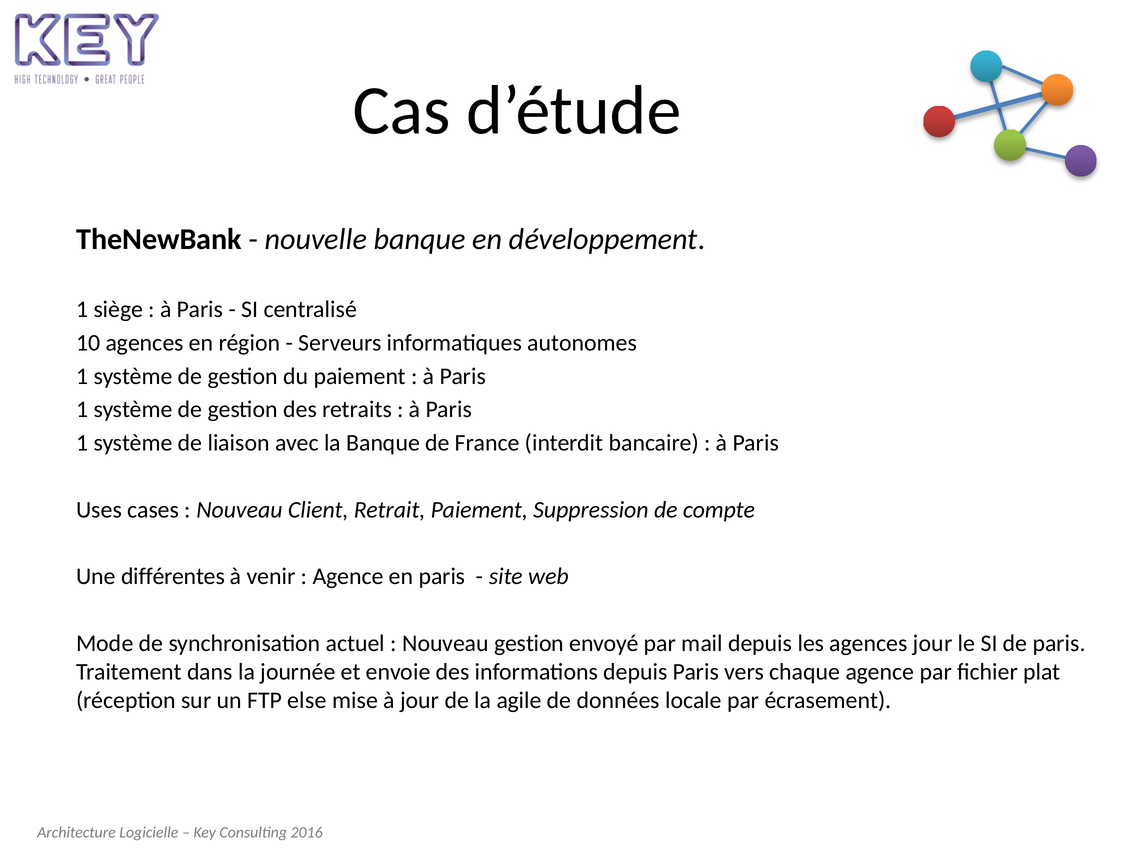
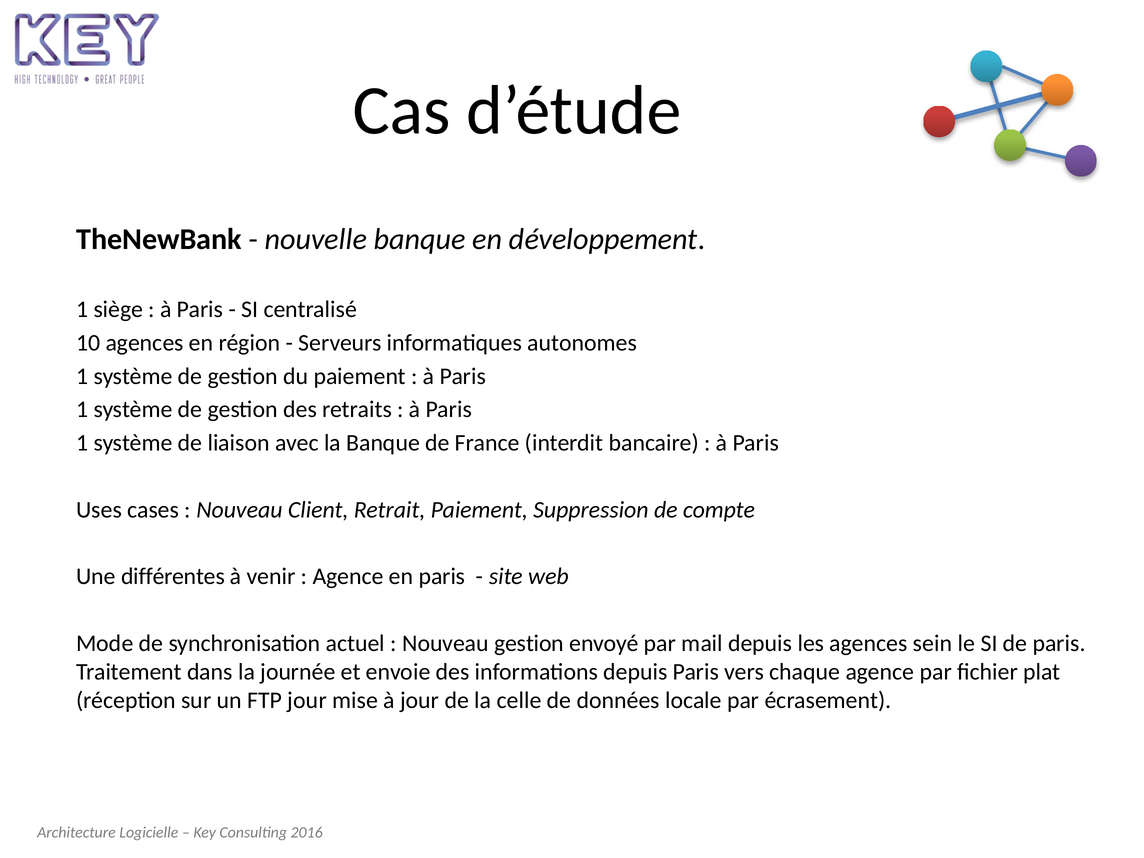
agences jour: jour -> sein
FTP else: else -> jour
agile: agile -> celle
